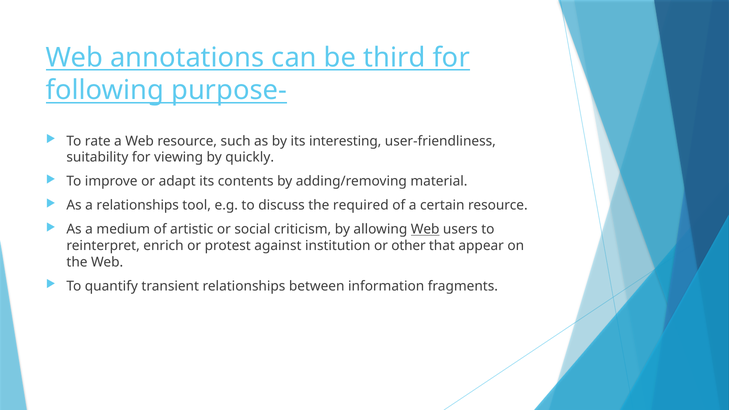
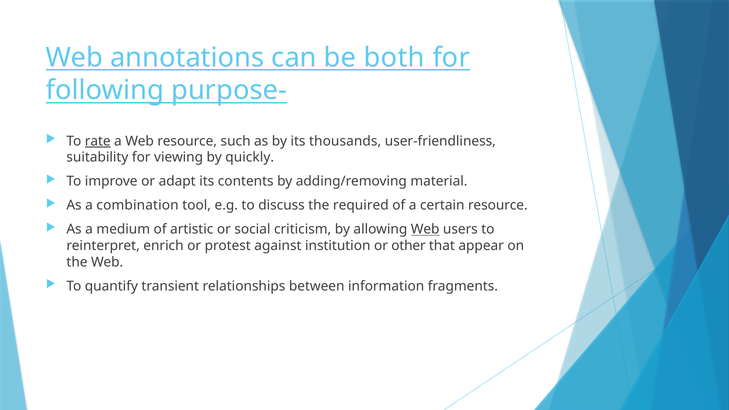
third: third -> both
rate underline: none -> present
interesting: interesting -> thousands
a relationships: relationships -> combination
